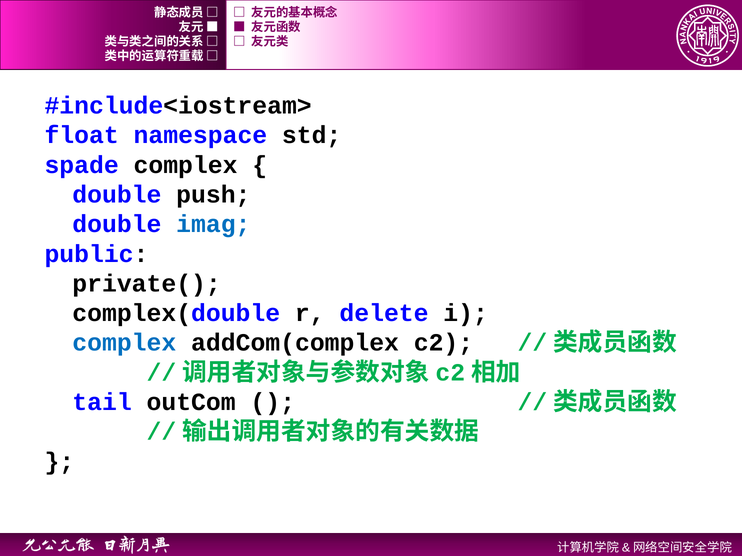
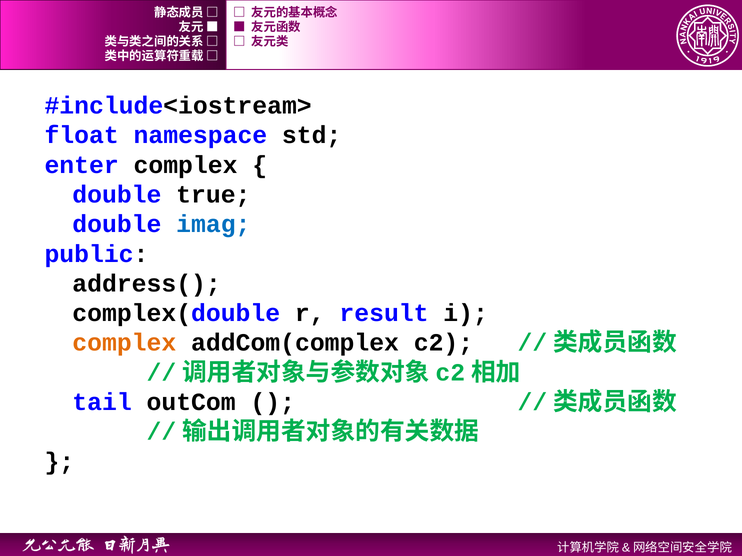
spade: spade -> enter
push: push -> true
private(: private( -> address(
delete: delete -> result
complex at (124, 343) colour: blue -> orange
